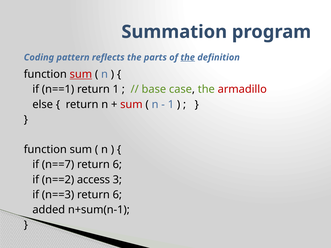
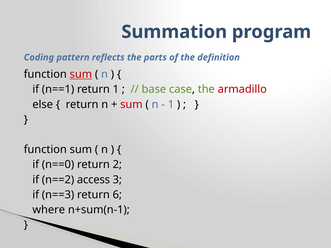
the at (188, 57) underline: present -> none
n==7: n==7 -> n==0
6 at (117, 165): 6 -> 2
added: added -> where
